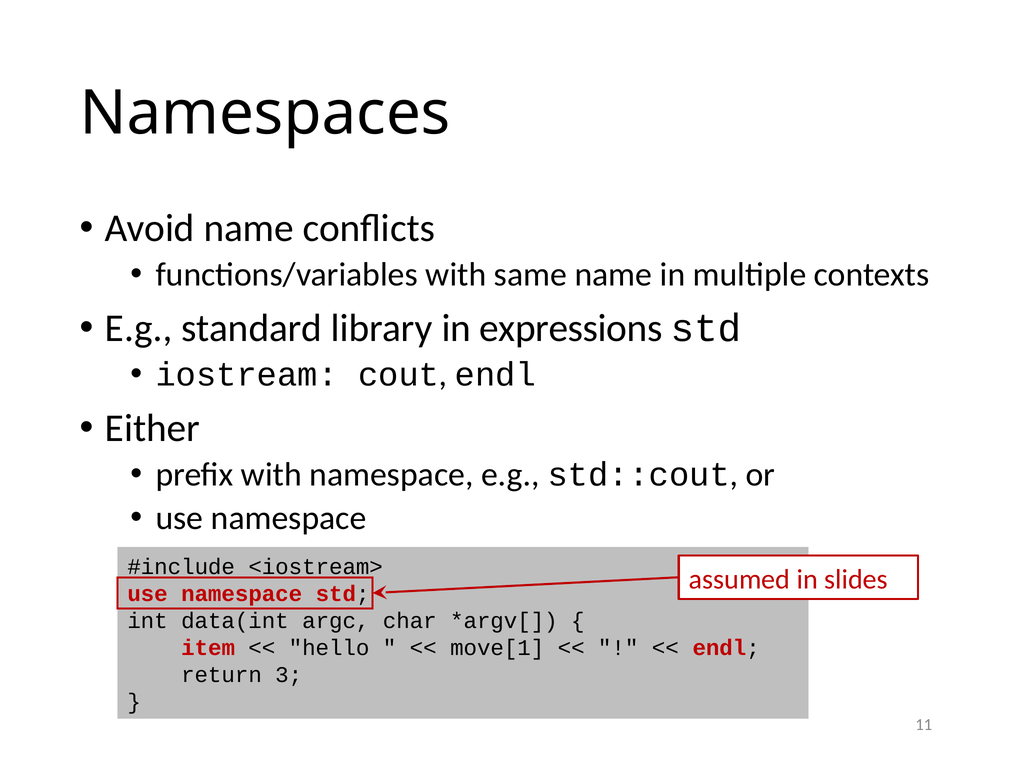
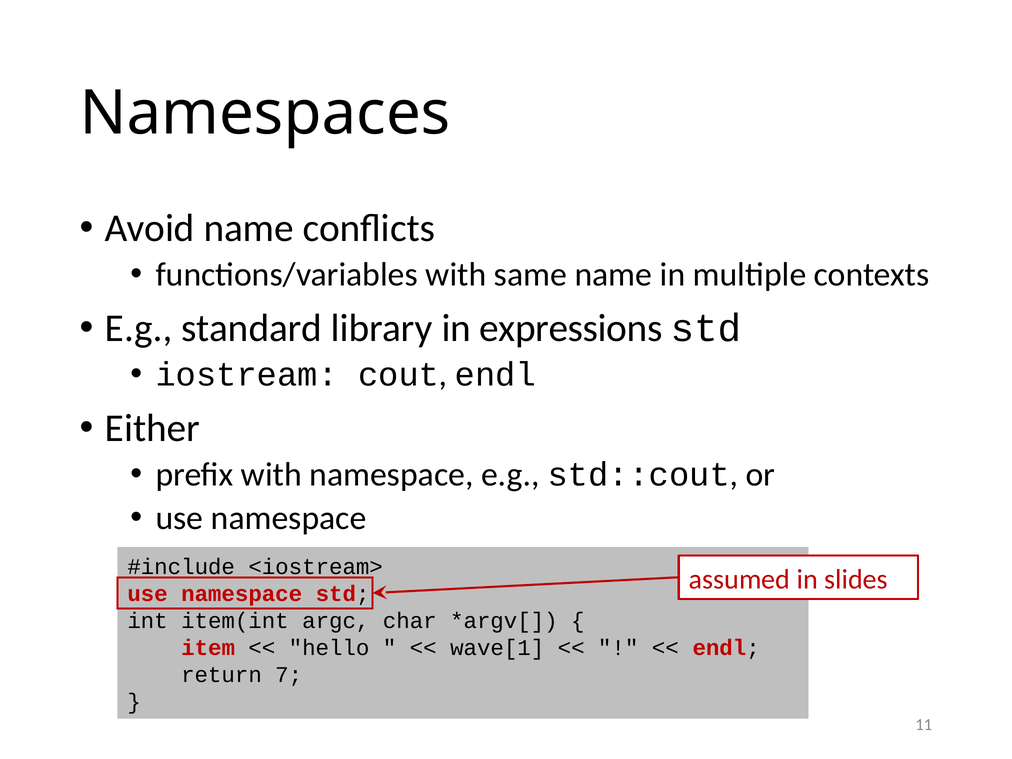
data(int: data(int -> item(int
move[1: move[1 -> wave[1
3: 3 -> 7
